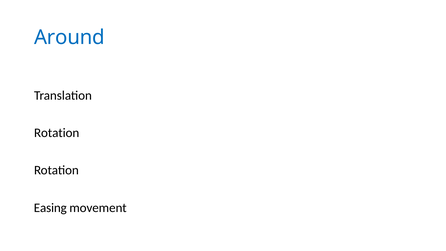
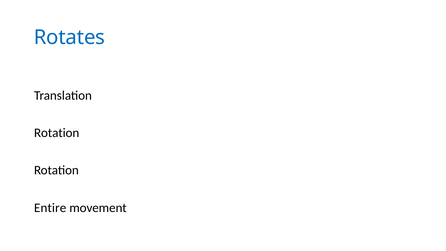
Around: Around -> Rotates
Easing: Easing -> Entire
